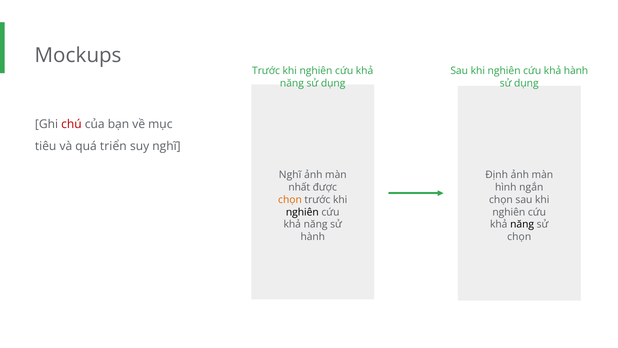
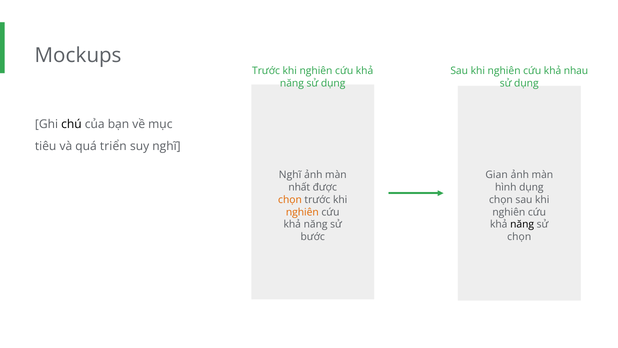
khả hành: hành -> nhau
chú colour: red -> black
Định: Định -> Gian
hình ngắn: ngắn -> dụng
nghiên at (302, 212) colour: black -> orange
hành at (313, 237): hành -> bước
